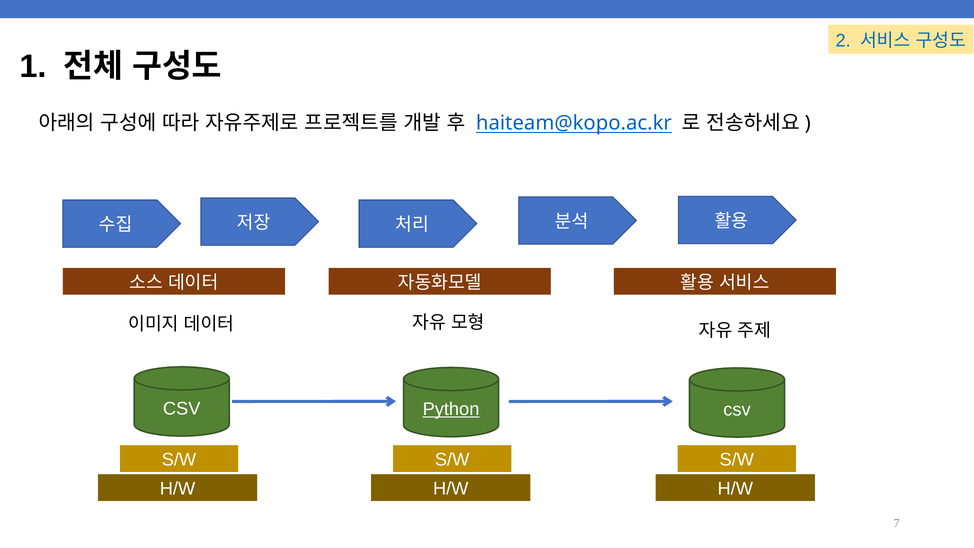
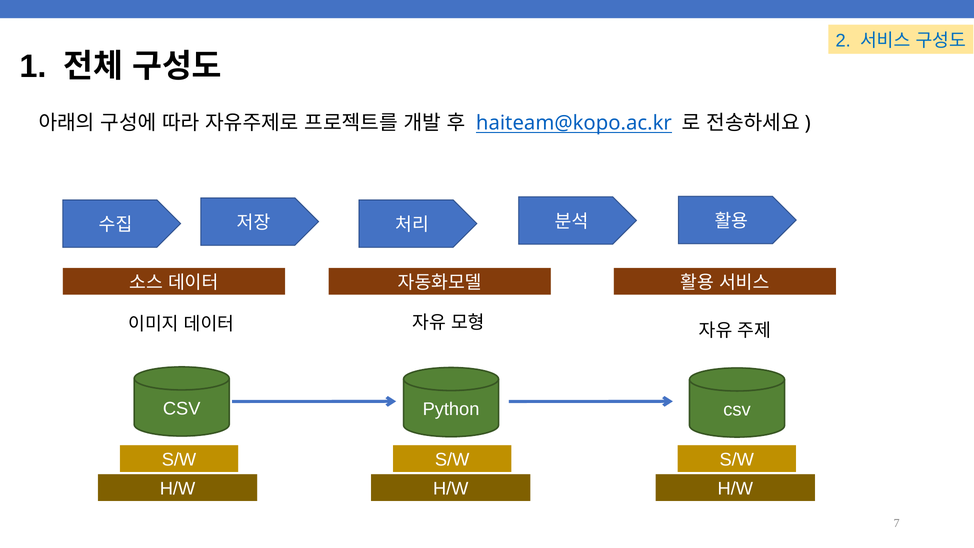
Python underline: present -> none
